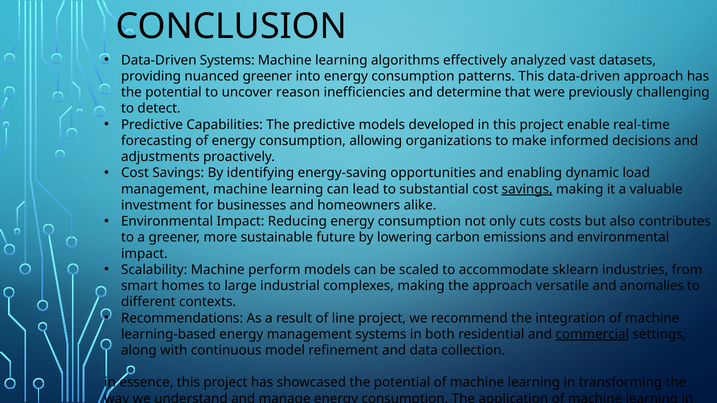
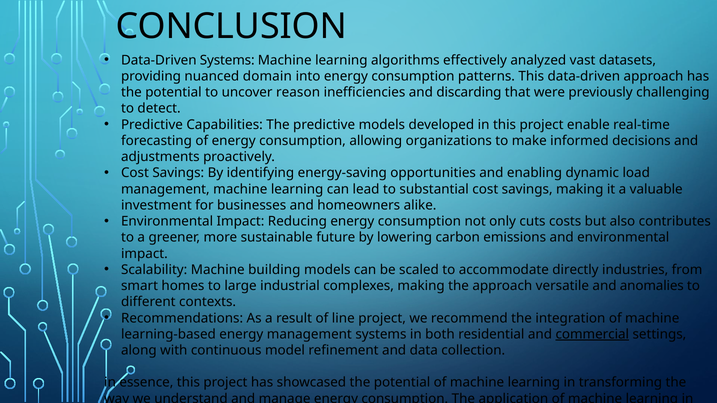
nuanced greener: greener -> domain
determine: determine -> discarding
savings at (527, 189) underline: present -> none
perform: perform -> building
sklearn: sklearn -> directly
